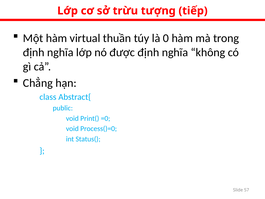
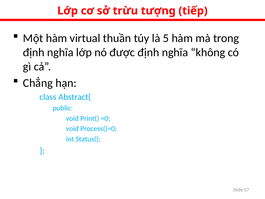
0: 0 -> 5
